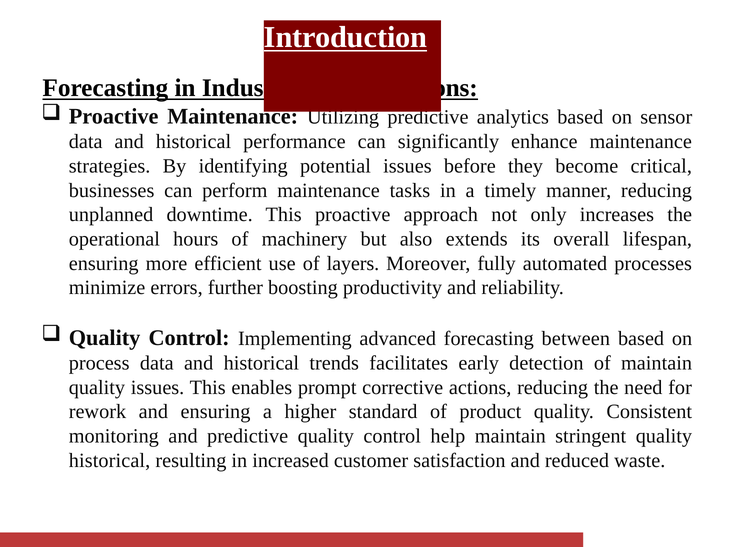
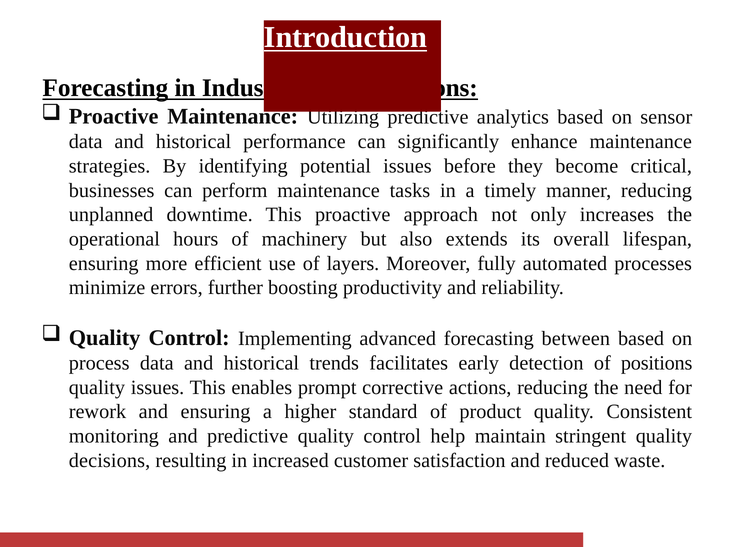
of maintain: maintain -> positions
historical at (110, 460): historical -> decisions
